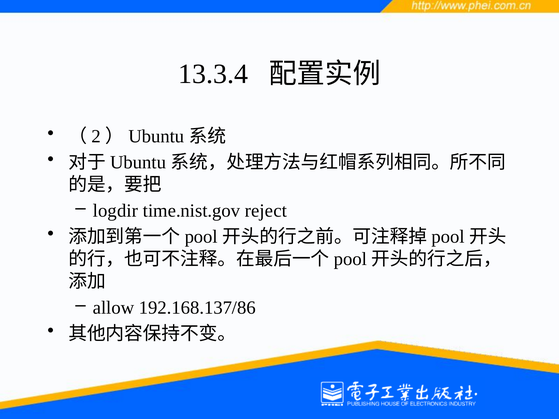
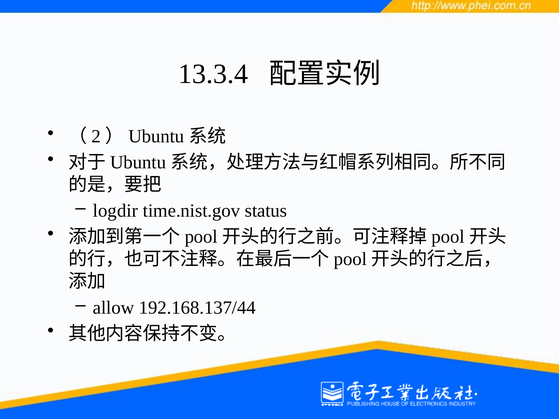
reject: reject -> status
192.168.137/86: 192.168.137/86 -> 192.168.137/44
